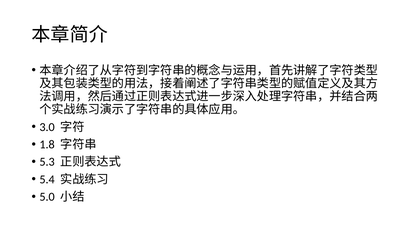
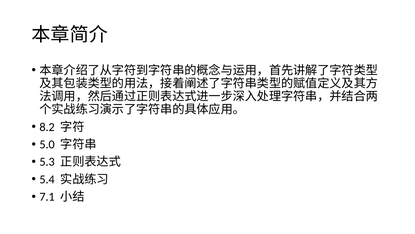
3.0: 3.0 -> 8.2
1.8: 1.8 -> 5.0
5.0: 5.0 -> 7.1
